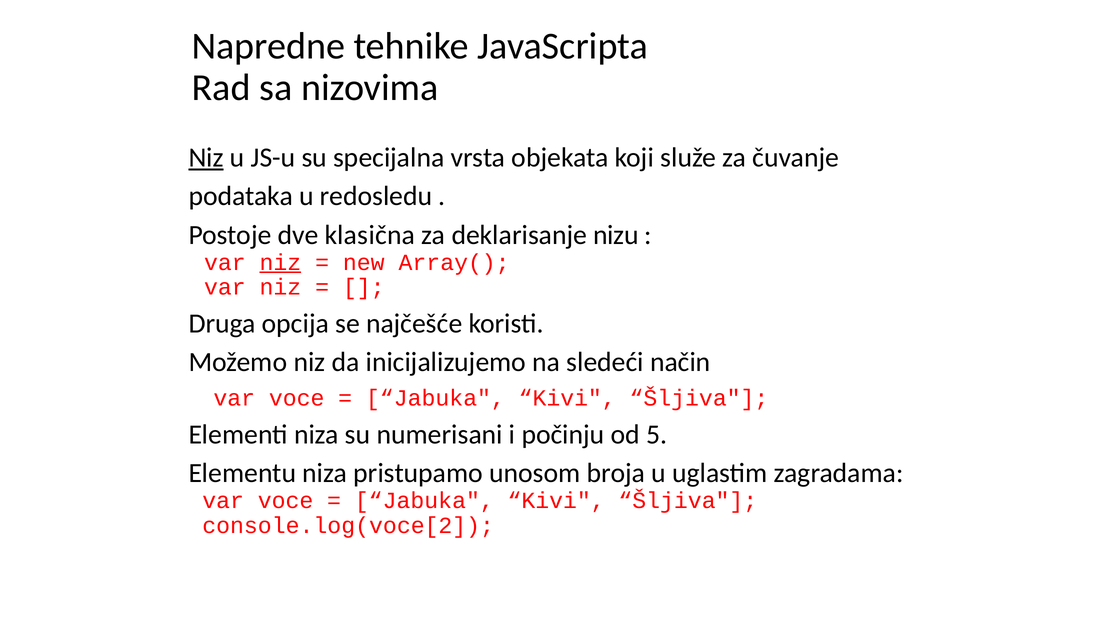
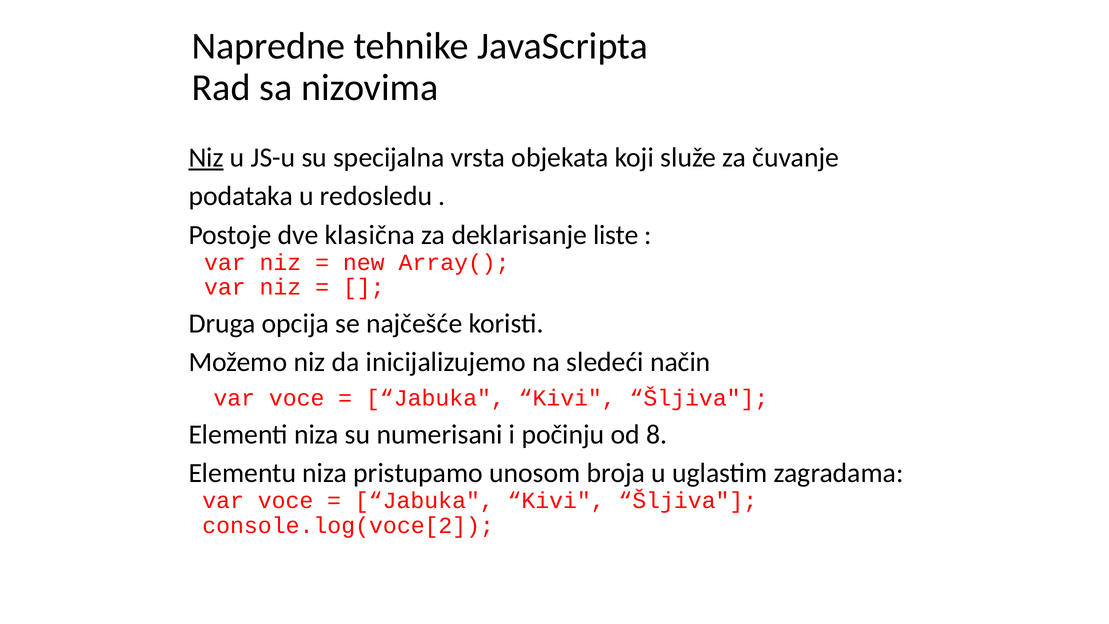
nizu: nizu -> liste
niz at (280, 262) underline: present -> none
5: 5 -> 8
